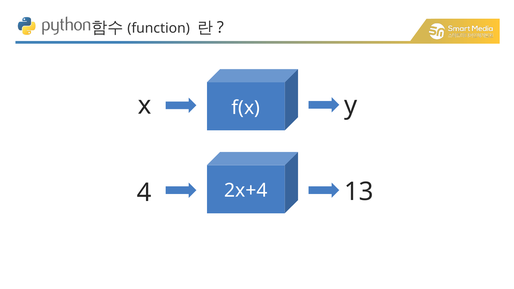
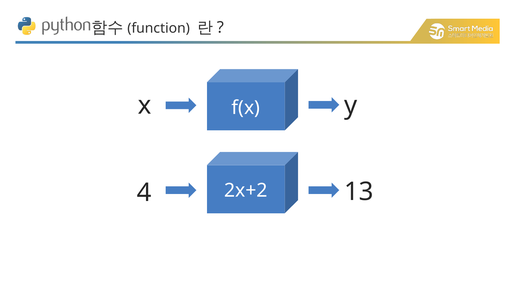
2x+4: 2x+4 -> 2x+2
